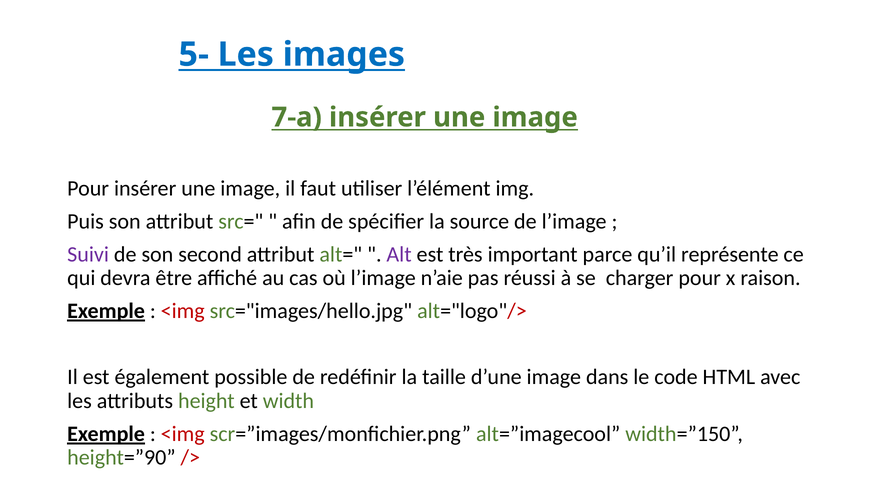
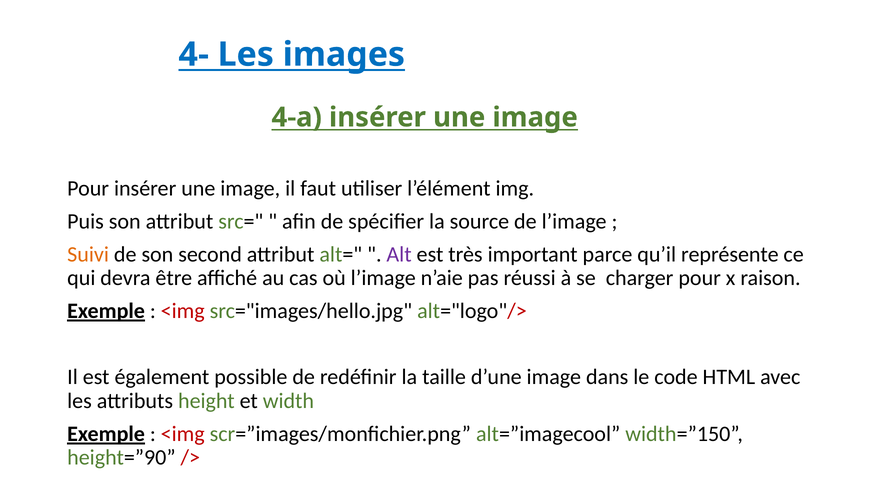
5-: 5- -> 4-
7-a: 7-a -> 4-a
Suivi colour: purple -> orange
